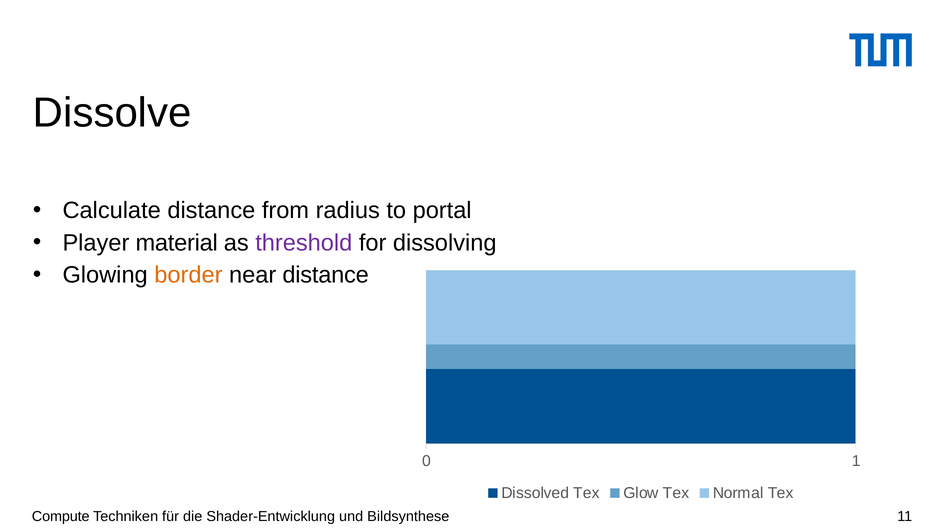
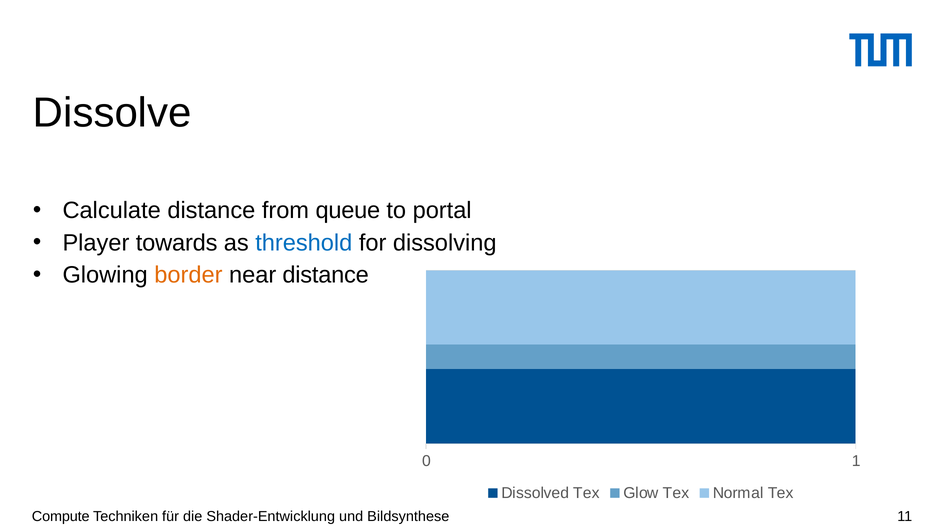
radius: radius -> queue
material: material -> towards
threshold colour: purple -> blue
